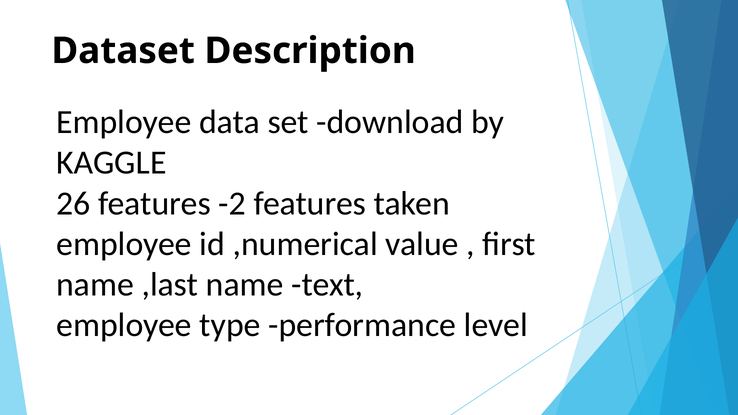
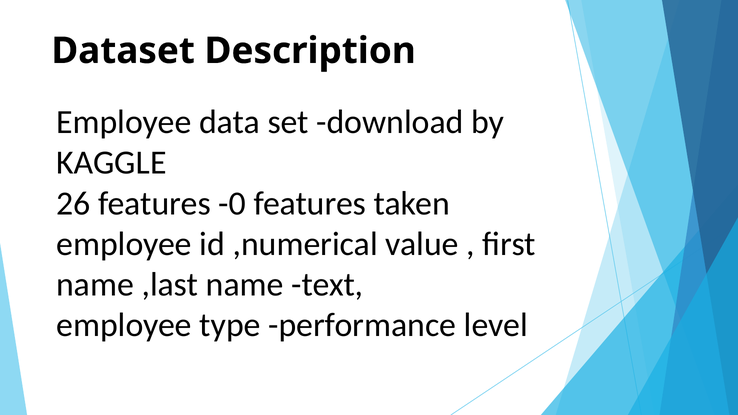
-2: -2 -> -0
